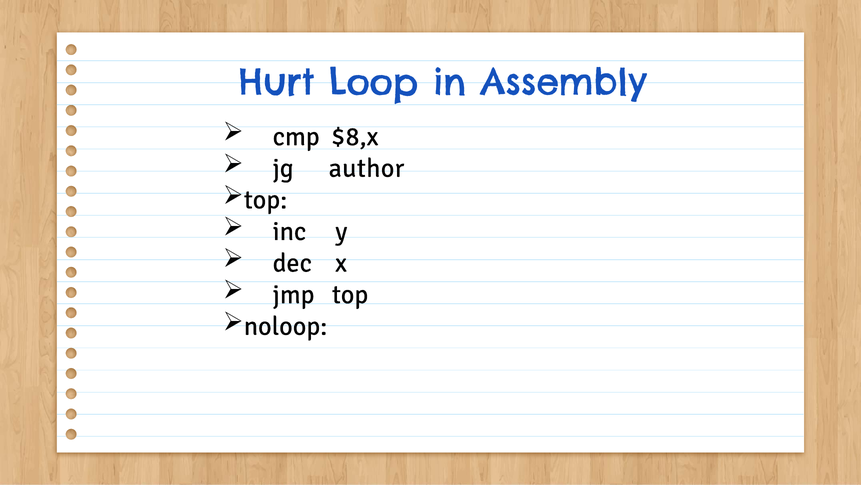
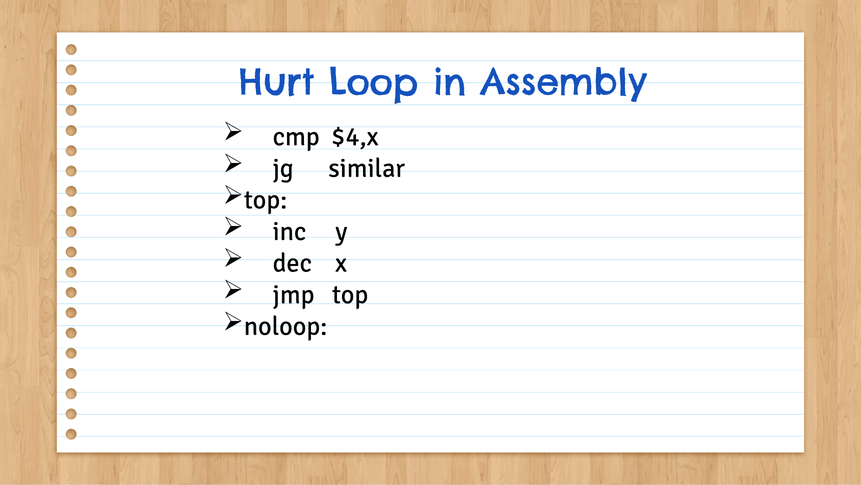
$8,x: $8,x -> $4,x
author: author -> similar
